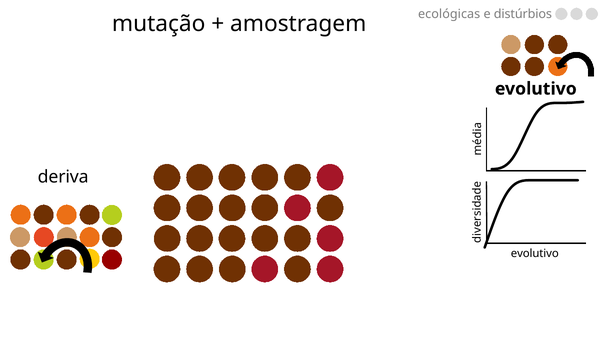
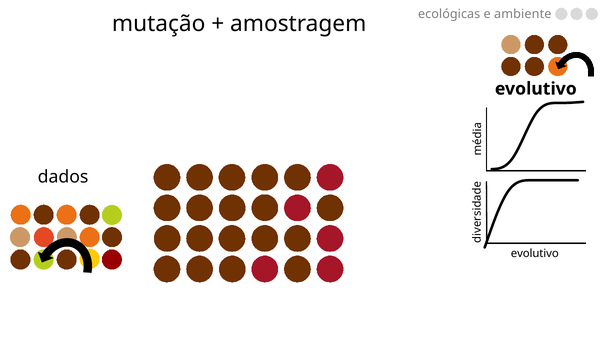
distúrbios: distúrbios -> ambiente
deriva: deriva -> dados
